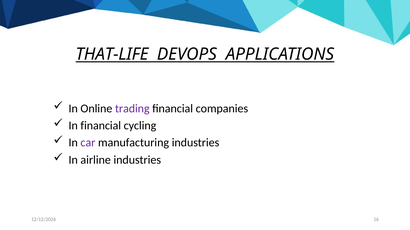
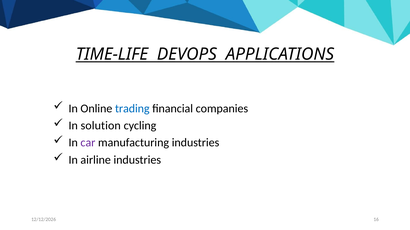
THAT-LIFE: THAT-LIFE -> TIME-LIFE
trading colour: purple -> blue
In financial: financial -> solution
